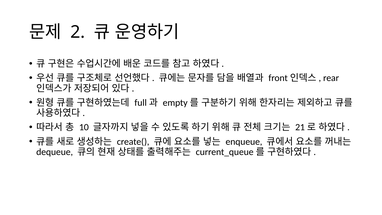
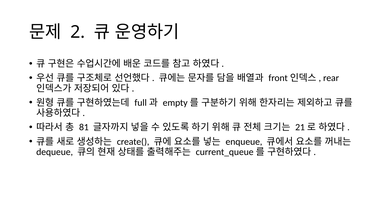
10: 10 -> 81
